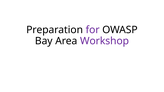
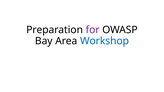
Workshop colour: purple -> blue
